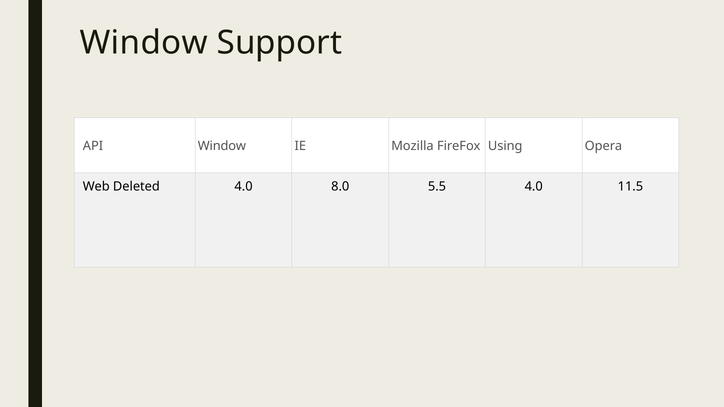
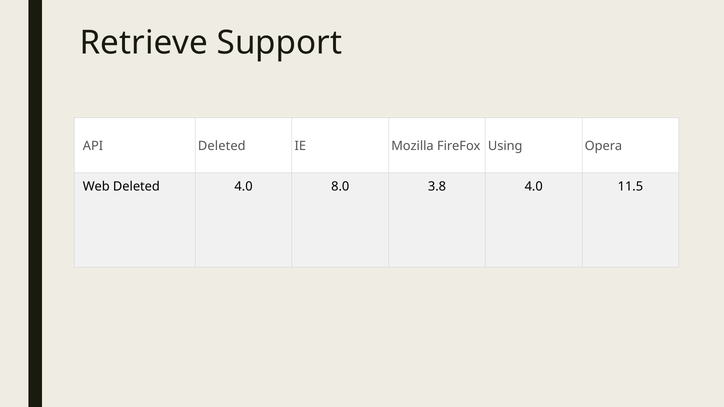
Window at (144, 43): Window -> Retrieve
API Window: Window -> Deleted
5.5: 5.5 -> 3.8
